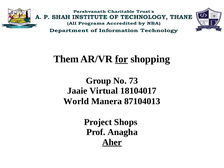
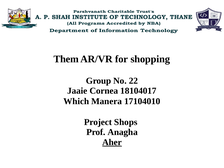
for underline: present -> none
73: 73 -> 22
Virtual: Virtual -> Cornea
World: World -> Which
87104013: 87104013 -> 17104010
